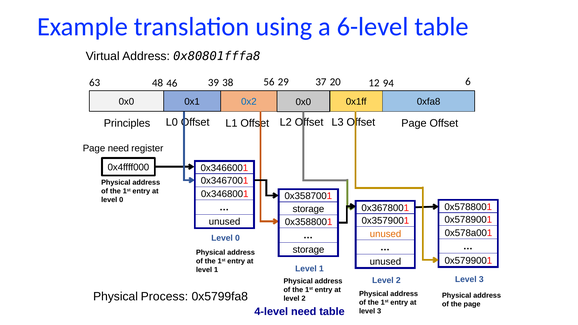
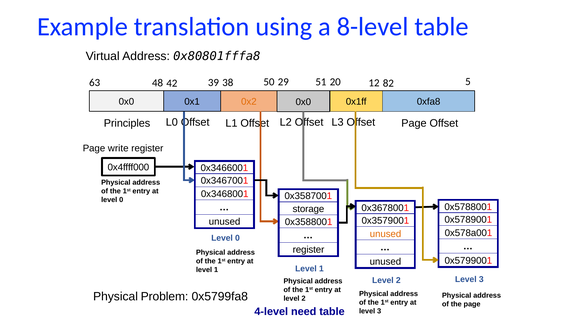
6-level: 6-level -> 8-level
6: 6 -> 5
46: 46 -> 42
56: 56 -> 50
37: 37 -> 51
94: 94 -> 82
0x2 colour: blue -> orange
Page need: need -> write
storage at (309, 250): storage -> register
Process: Process -> Problem
